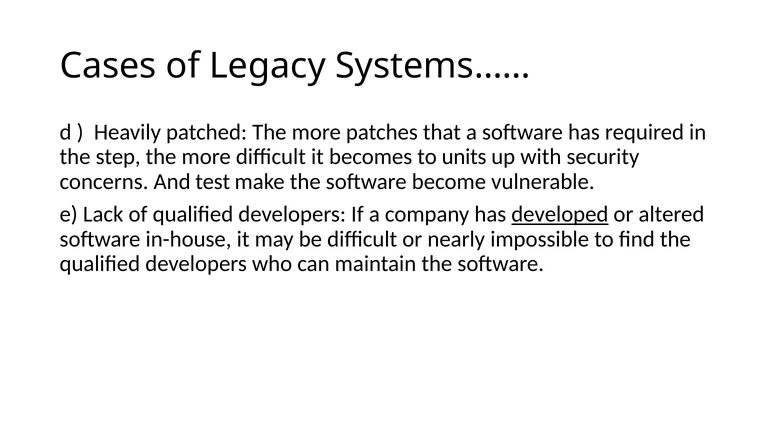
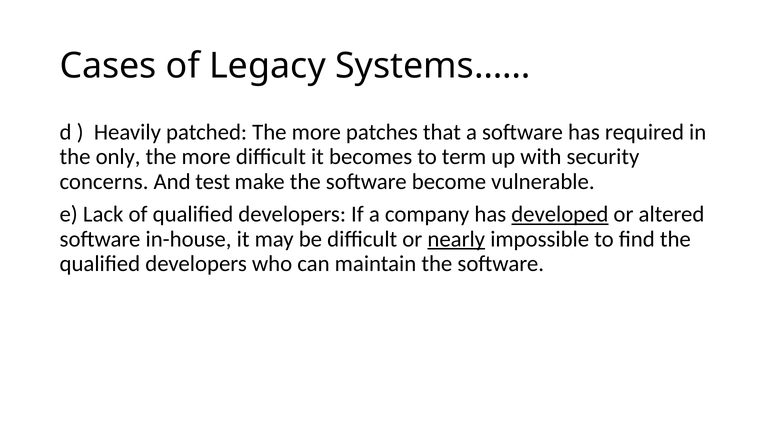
step: step -> only
units: units -> term
nearly underline: none -> present
